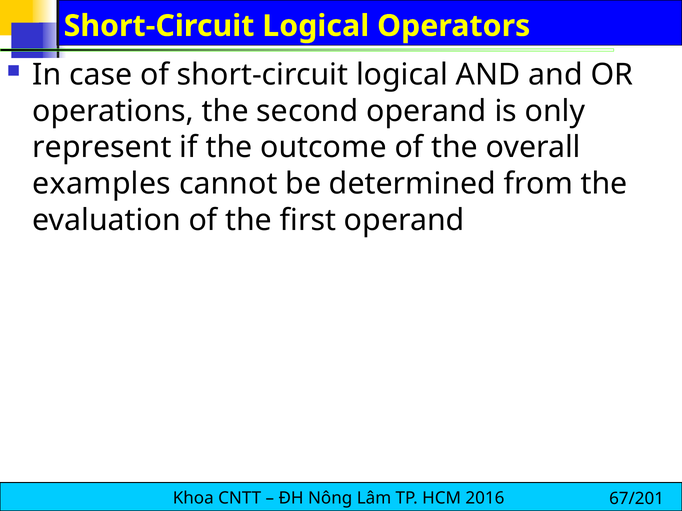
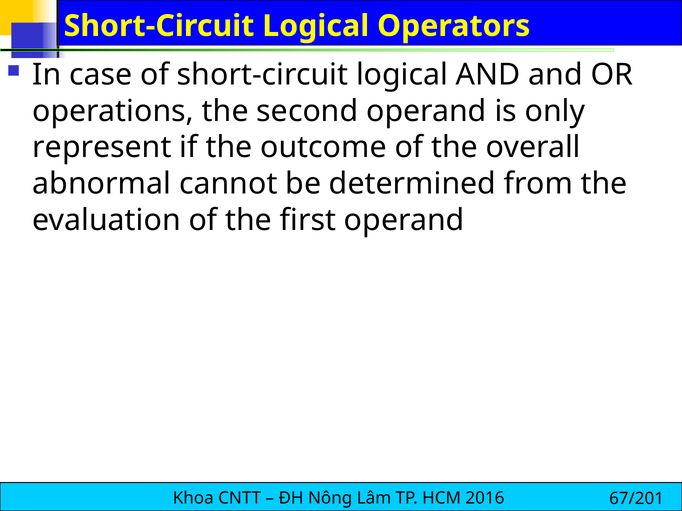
examples: examples -> abnormal
